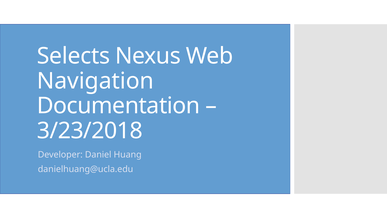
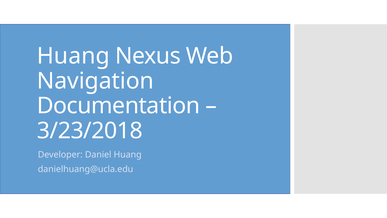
Selects at (73, 56): Selects -> Huang
